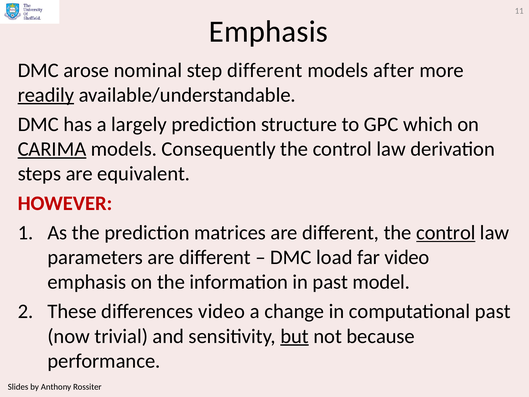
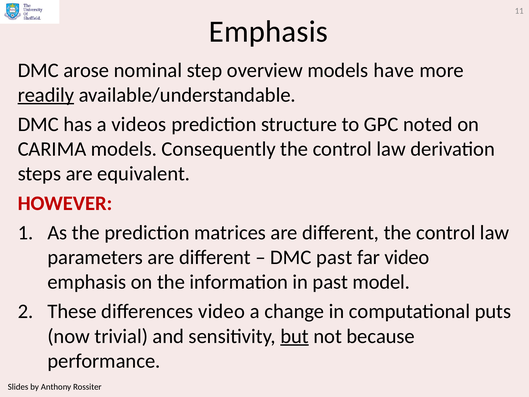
step different: different -> overview
after: after -> have
largely: largely -> videos
which: which -> noted
CARIMA underline: present -> none
control at (446, 232) underline: present -> none
DMC load: load -> past
computational past: past -> puts
